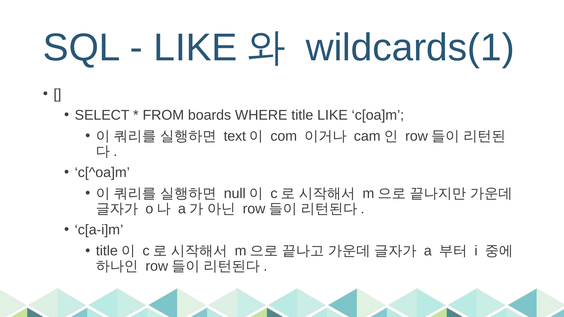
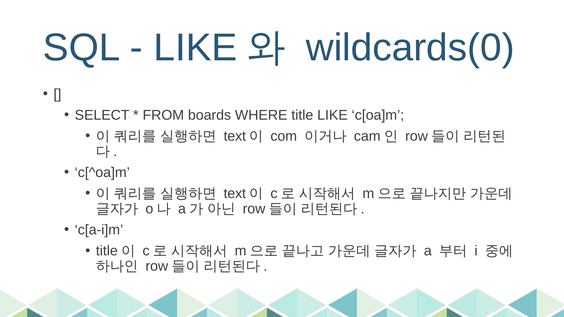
wildcards(1: wildcards(1 -> wildcards(0
null at (235, 194): null -> text
